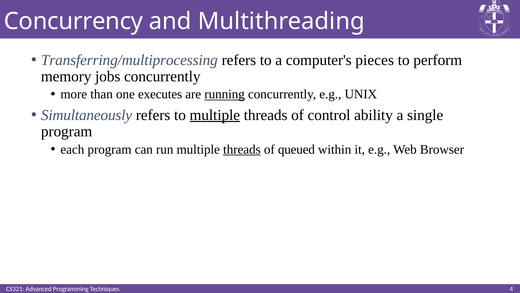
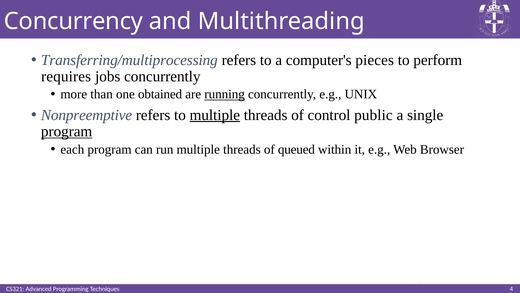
memory: memory -> requires
executes: executes -> obtained
Simultaneously: Simultaneously -> Nonpreemptive
ability: ability -> public
program at (67, 131) underline: none -> present
threads at (242, 149) underline: present -> none
